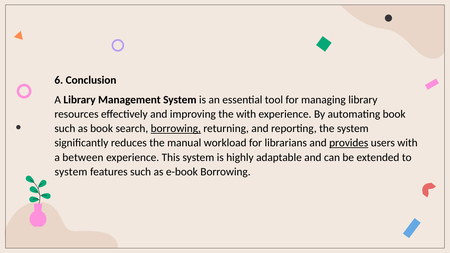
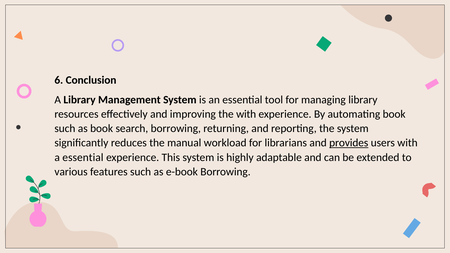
borrowing at (176, 129) underline: present -> none
a between: between -> essential
system at (71, 172): system -> various
